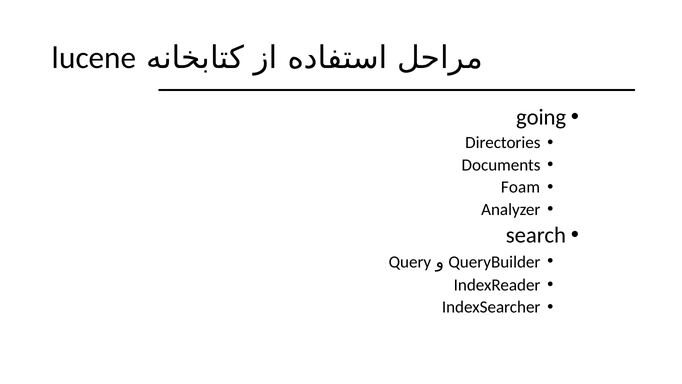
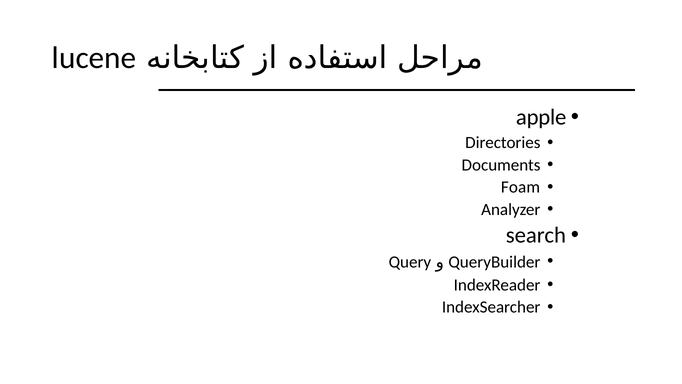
going: going -> apple
